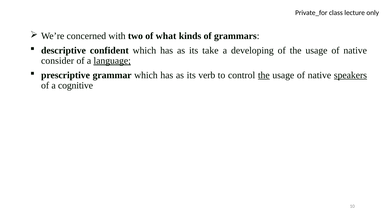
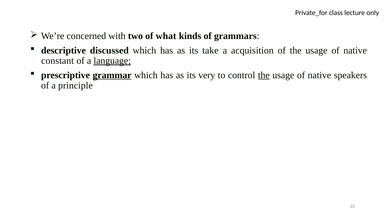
confident: confident -> discussed
developing: developing -> acquisition
consider: consider -> constant
grammar underline: none -> present
verb: verb -> very
speakers underline: present -> none
cognitive: cognitive -> principle
